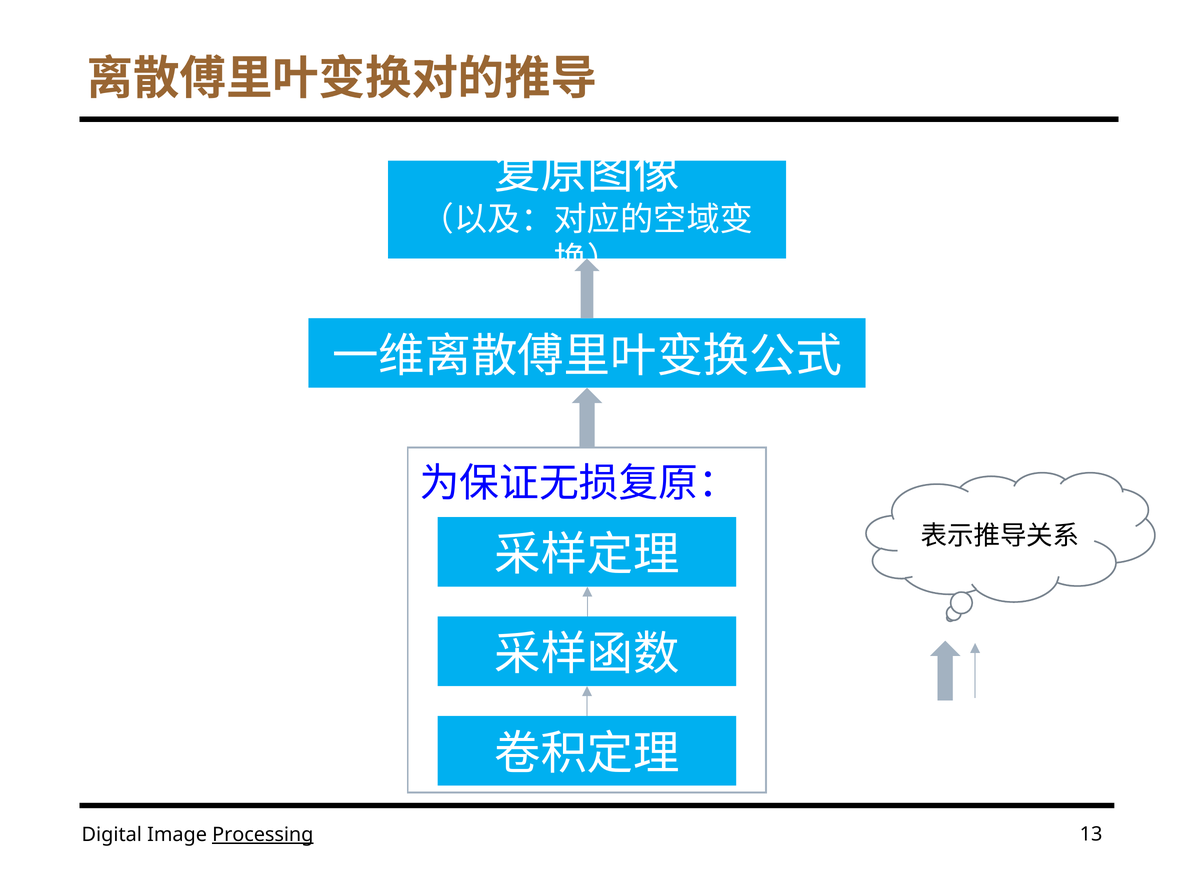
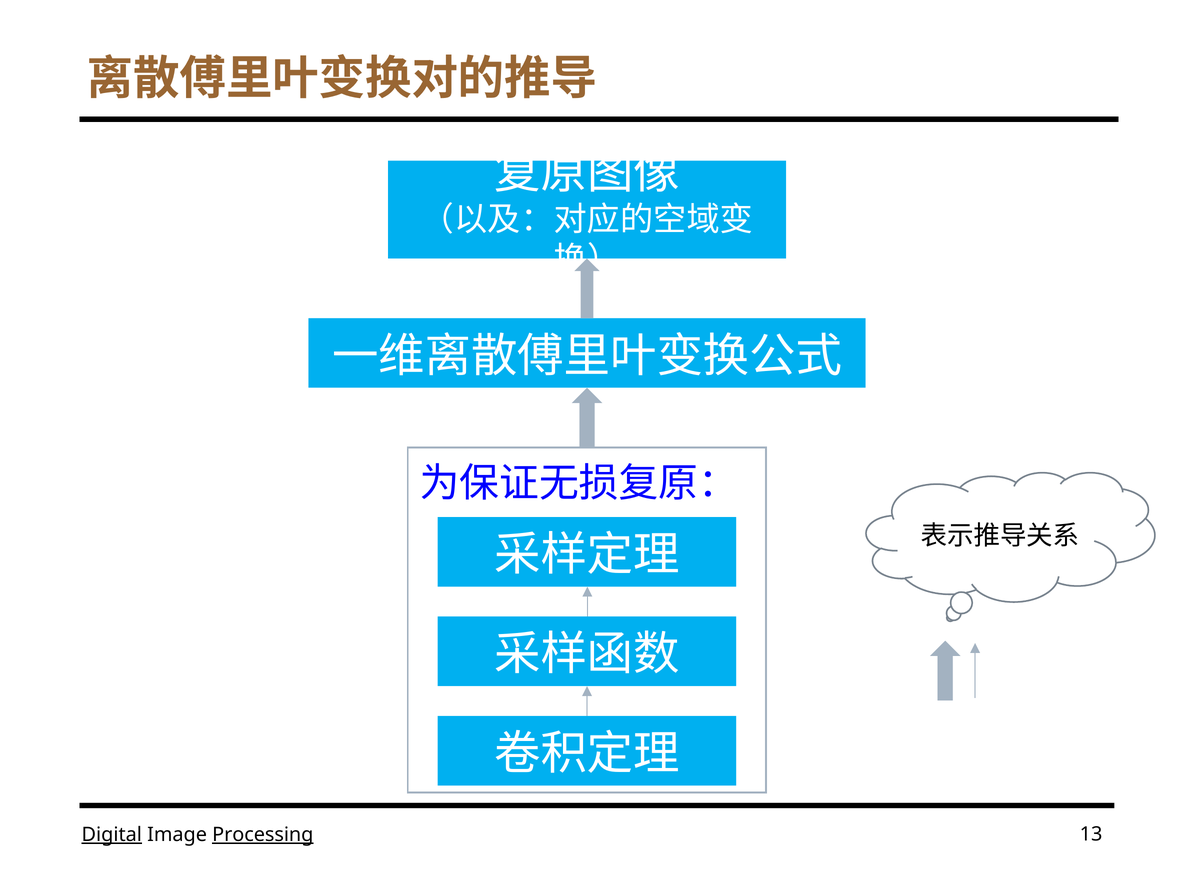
Digital underline: none -> present
